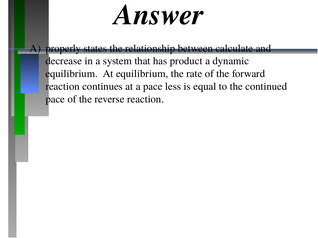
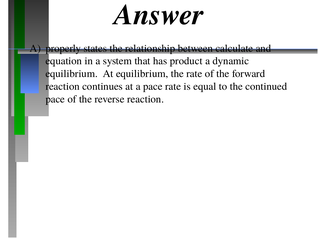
decrease: decrease -> equation
pace less: less -> rate
